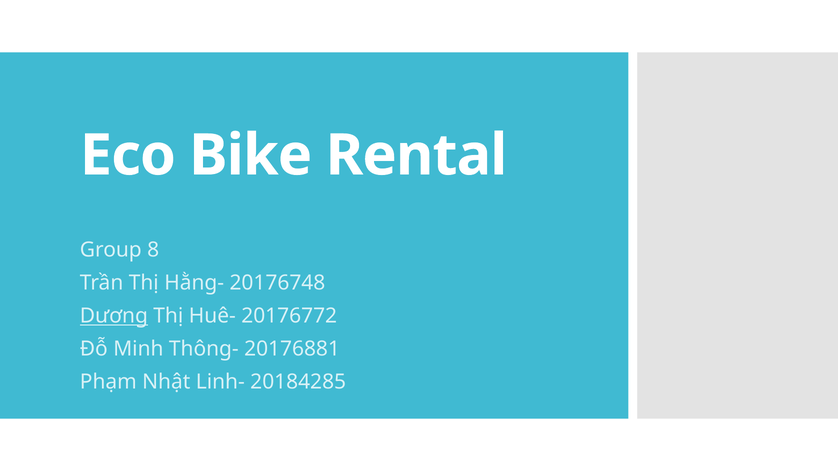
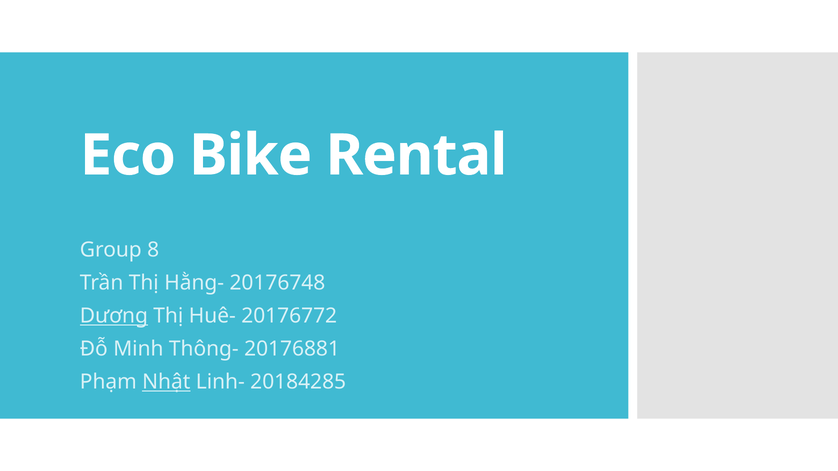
Nhật underline: none -> present
